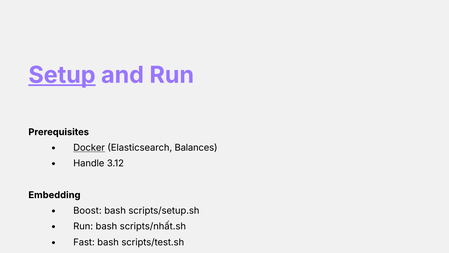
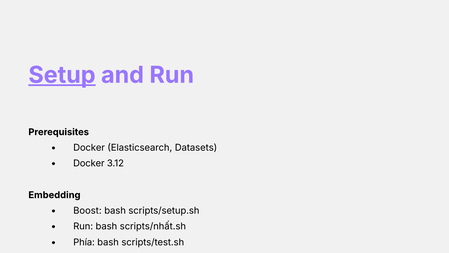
Docker at (89, 148) underline: present -> none
Balances: Balances -> Datasets
Handle at (89, 163): Handle -> Docker
Fast: Fast -> Phía
